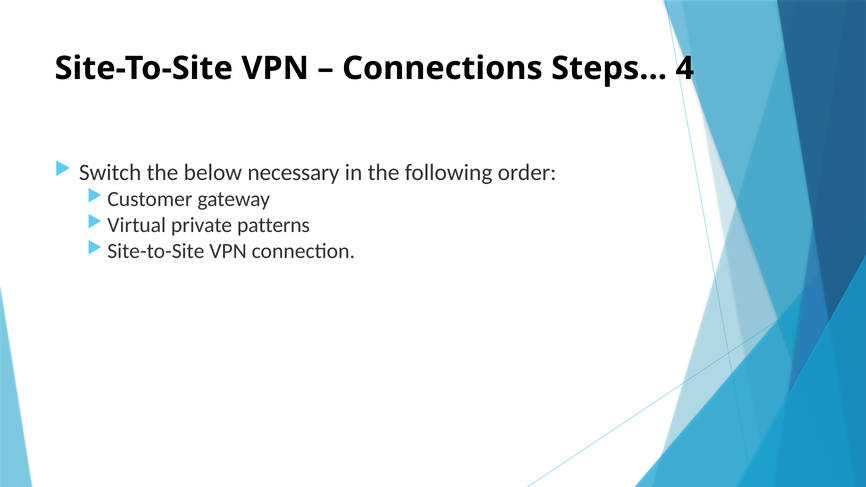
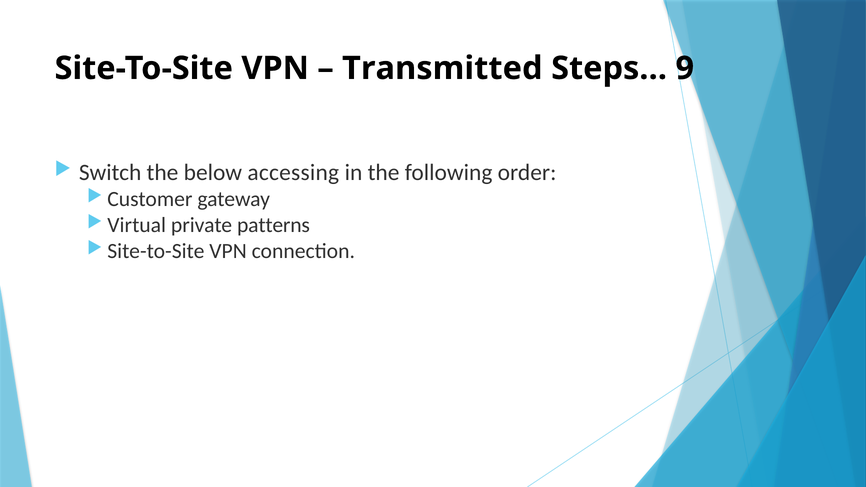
Connections: Connections -> Transmitted
4: 4 -> 9
necessary: necessary -> accessing
